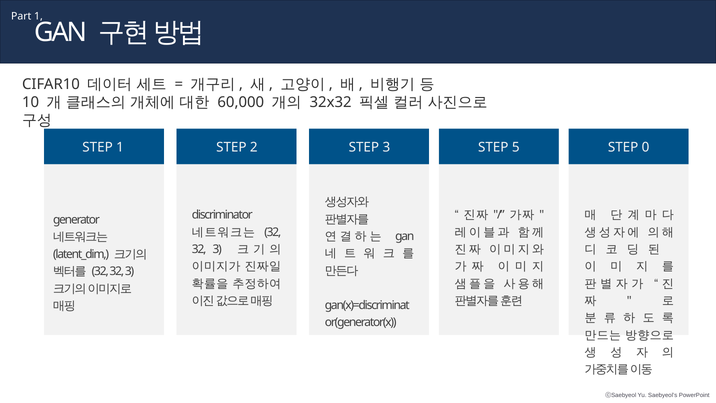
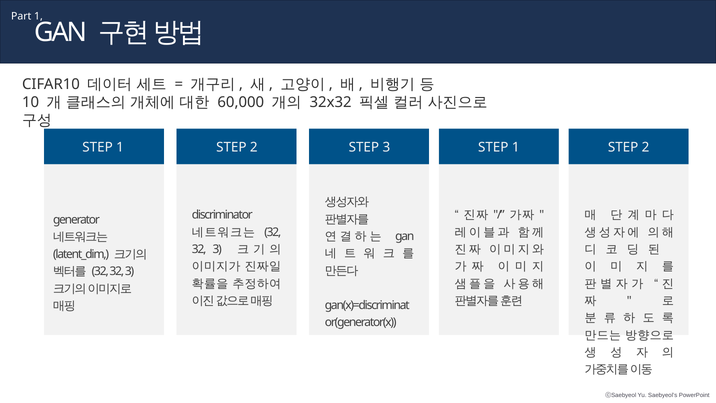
3 STEP 5: 5 -> 1
0 at (646, 147): 0 -> 2
